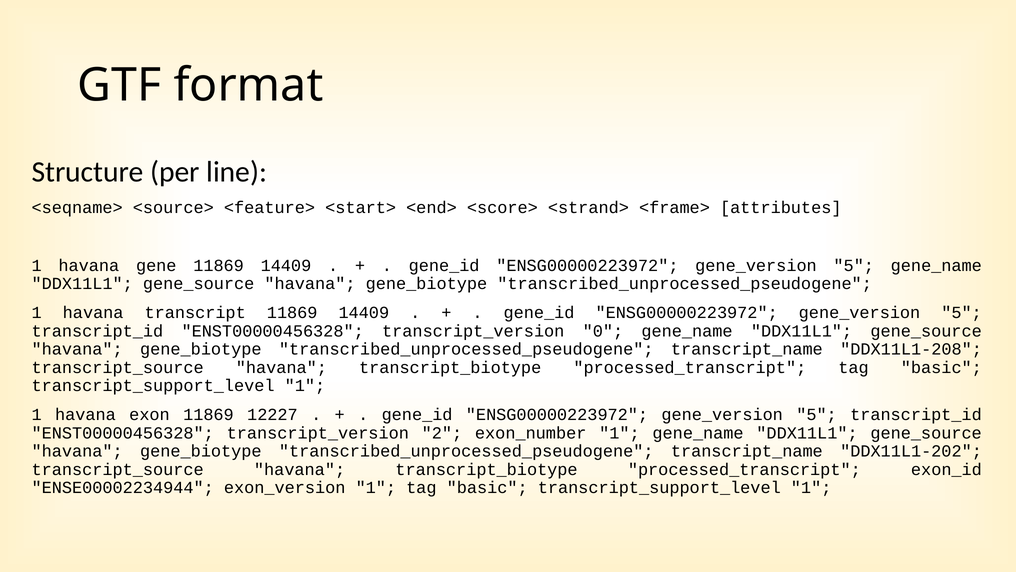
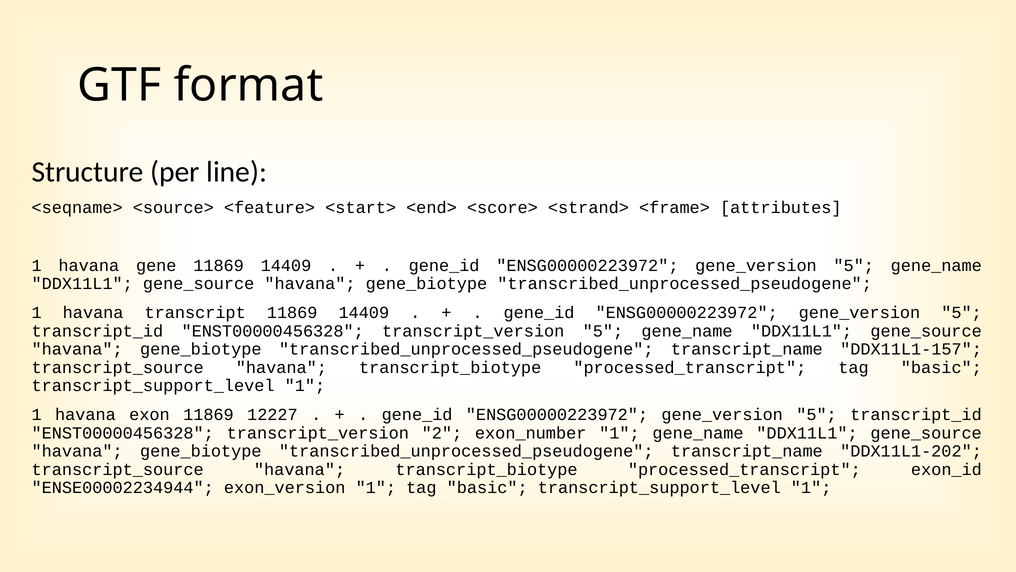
transcript_version 0: 0 -> 5
DDX11L1-208: DDX11L1-208 -> DDX11L1-157
